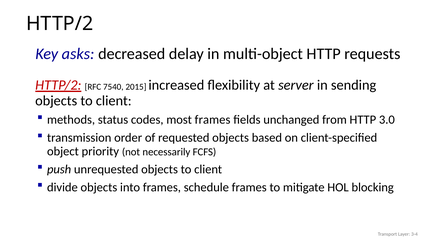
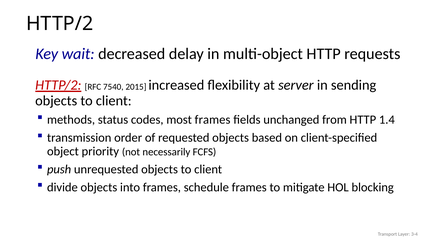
asks: asks -> wait
3.0: 3.0 -> 1.4
